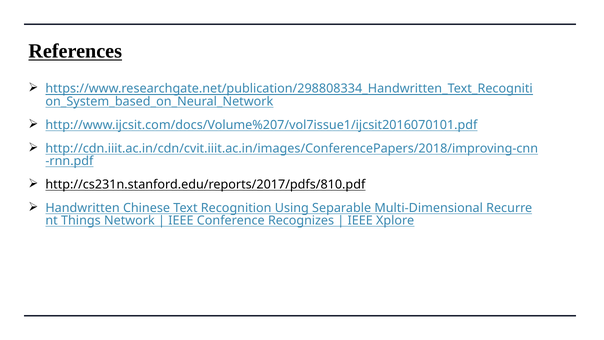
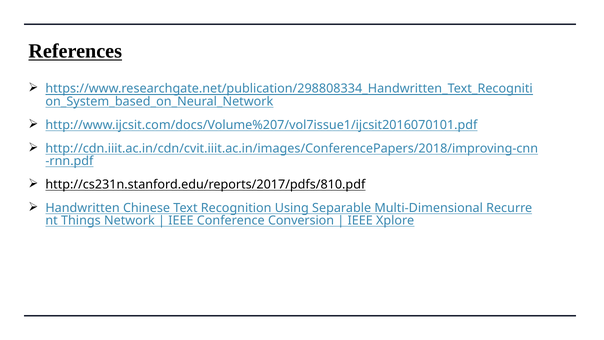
Recognizes: Recognizes -> Conversion
